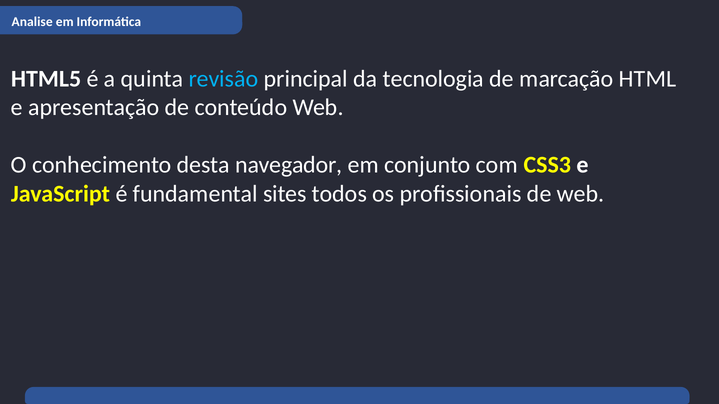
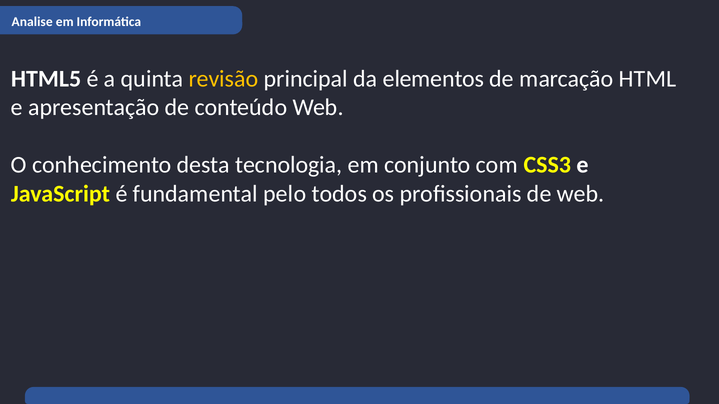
revisão colour: light blue -> yellow
tecnologia: tecnologia -> elementos
navegador: navegador -> tecnologia
sites: sites -> pelo
